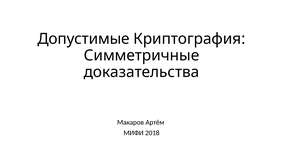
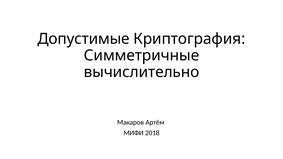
доказательства: доказательства -> вычислительно
